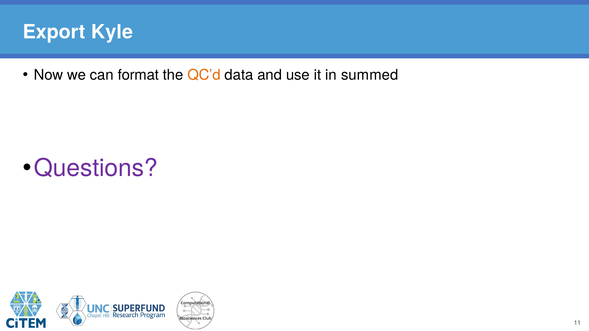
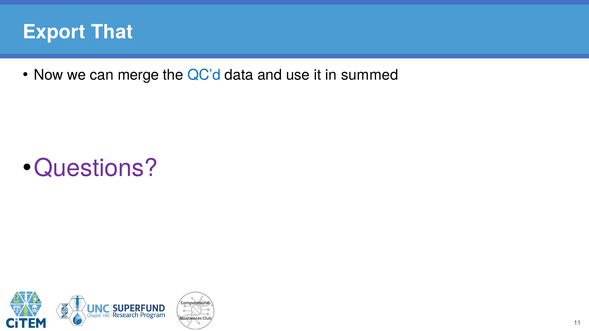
Kyle: Kyle -> That
format: format -> merge
QC’d colour: orange -> blue
